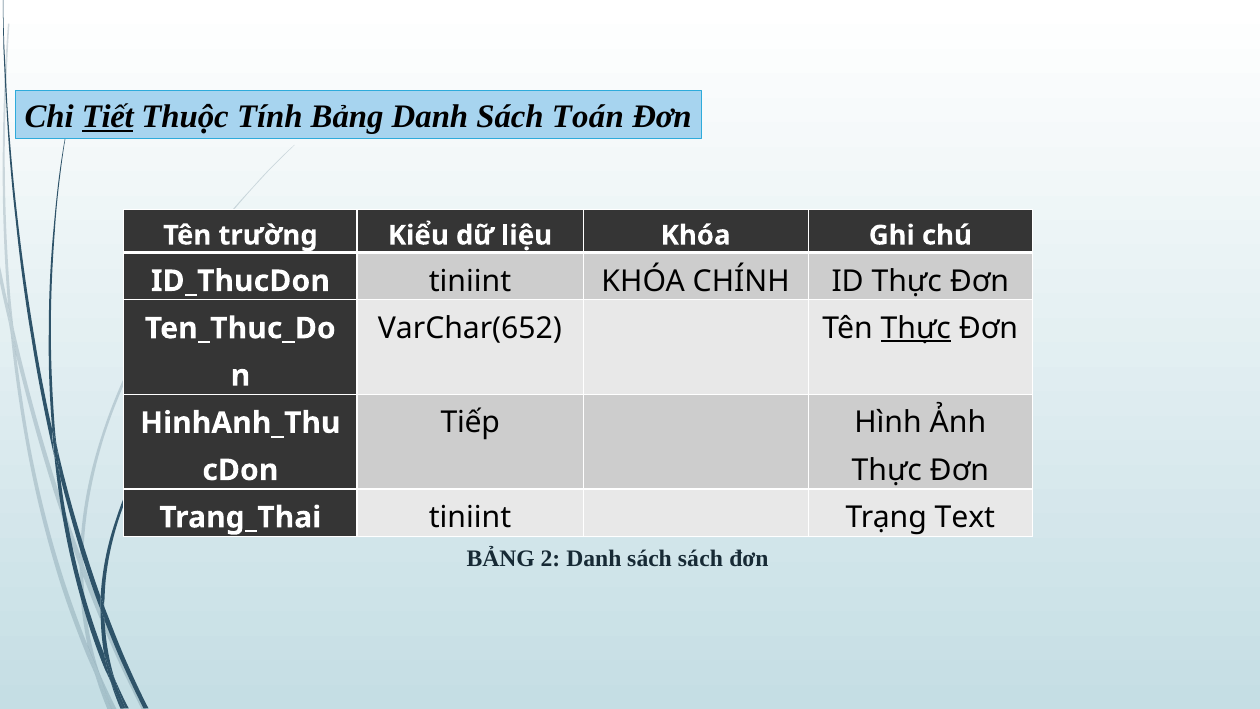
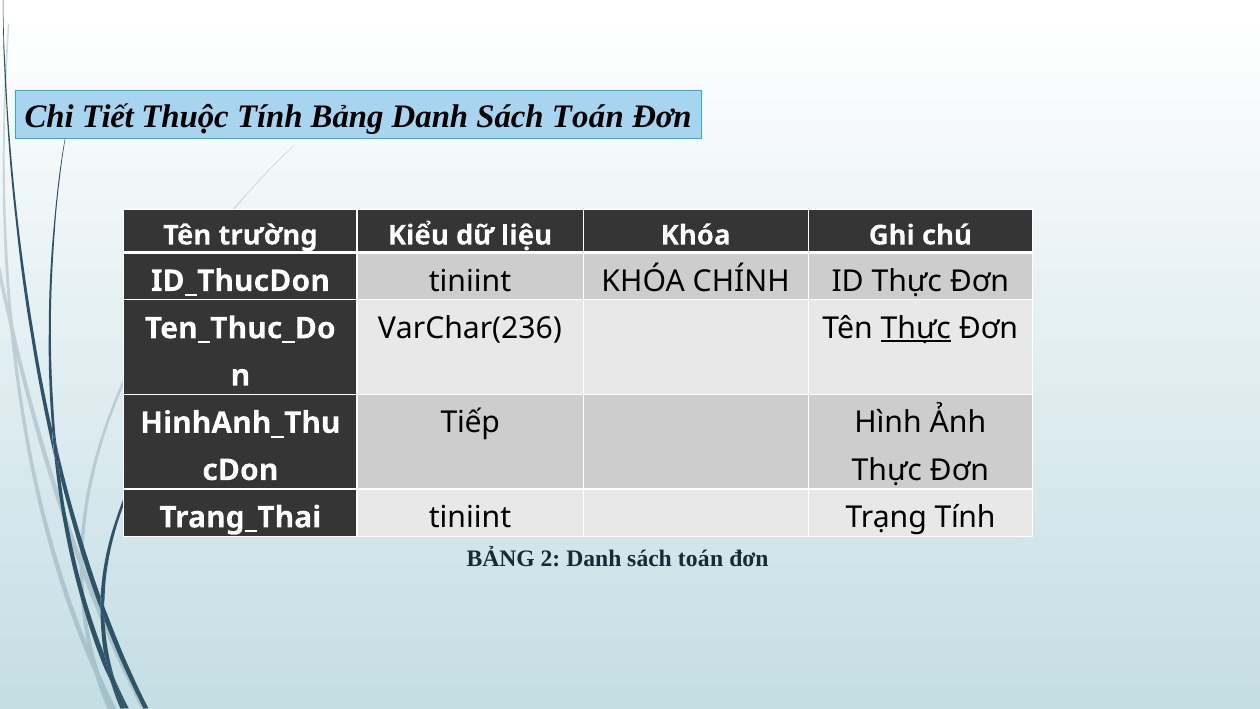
Tiết underline: present -> none
VarChar(652: VarChar(652 -> VarChar(236
Trạng Text: Text -> Tính
2 Danh sách sách: sách -> toán
